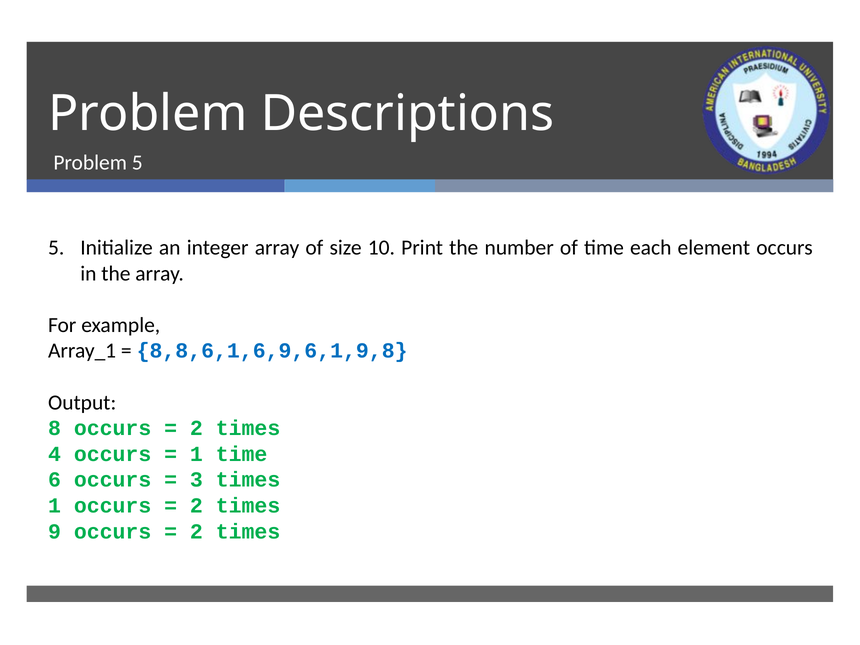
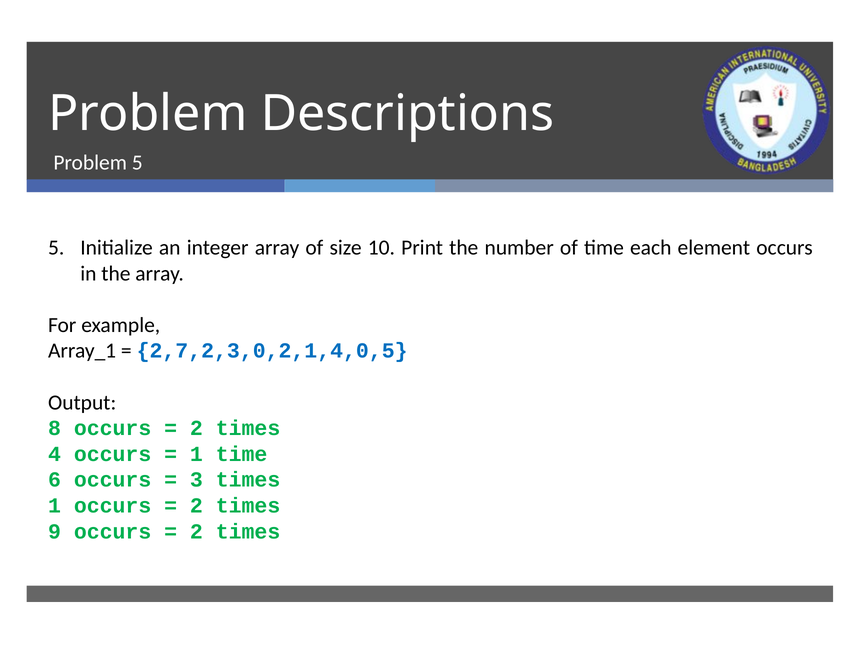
8,8,6,1,6,9,6,1,9,8: 8,8,6,1,6,9,6,1,9,8 -> 2,7,2,3,0,2,1,4,0,5
